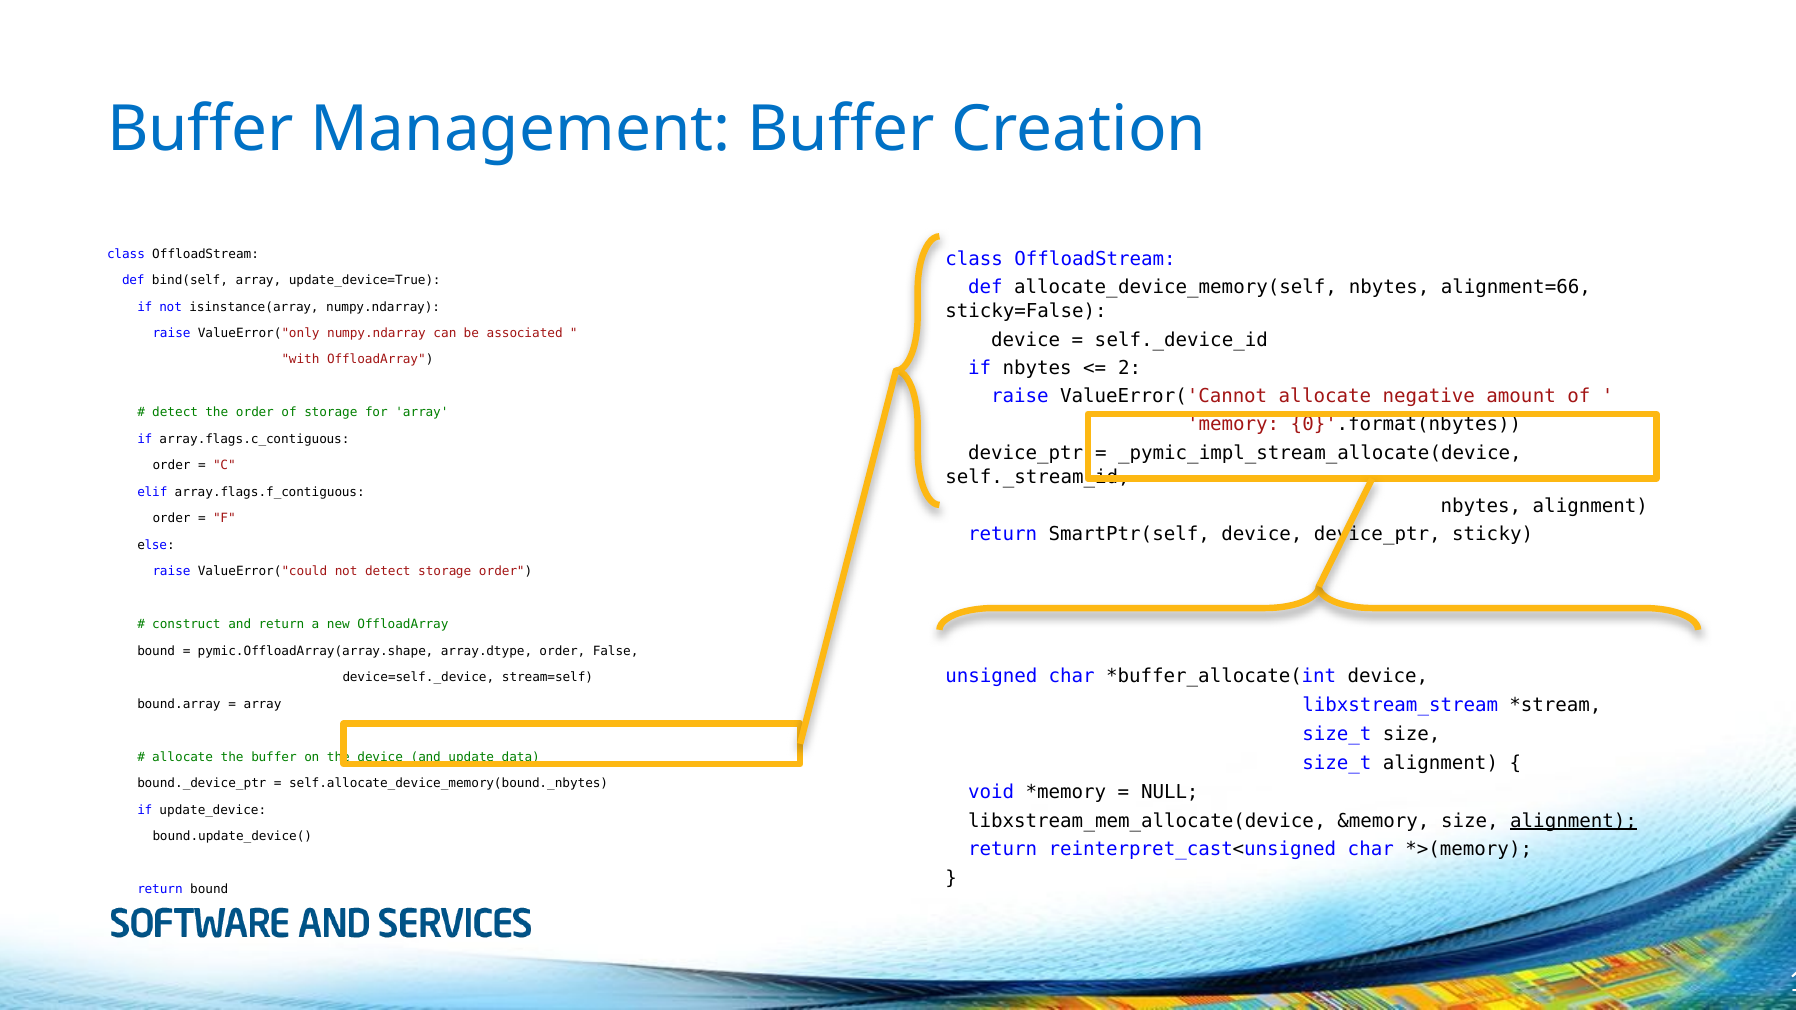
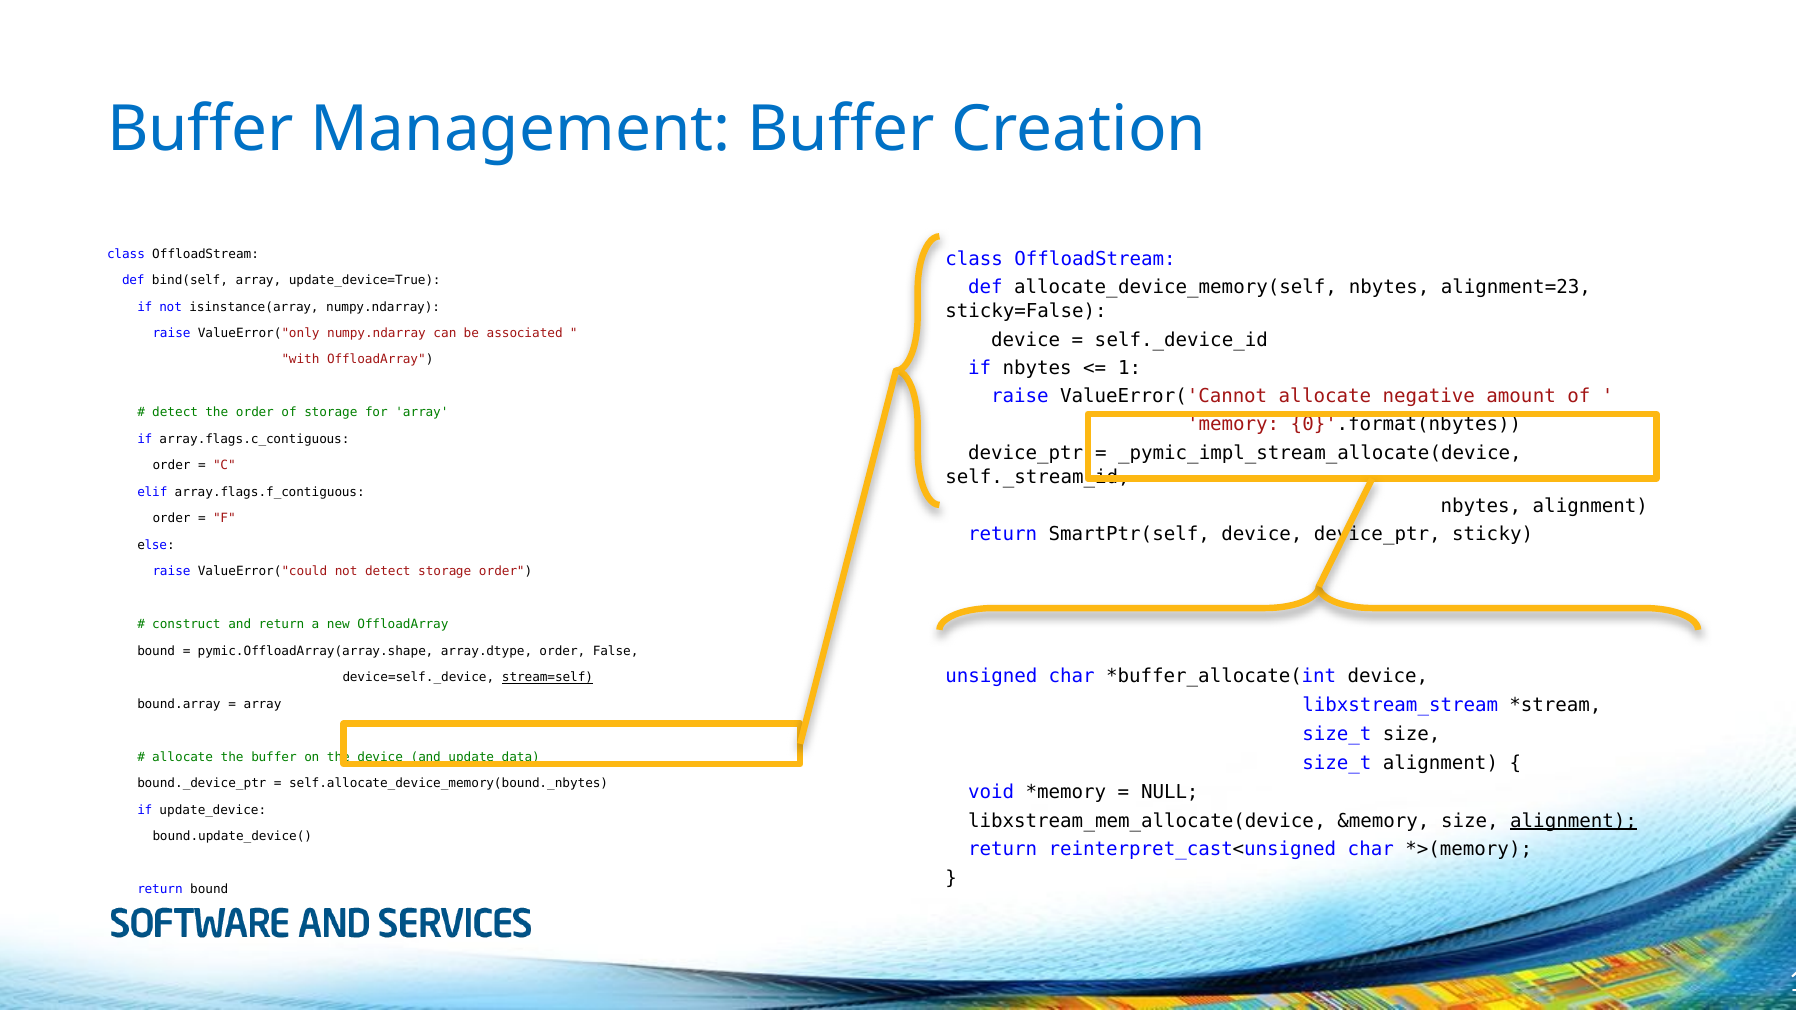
alignment=66: alignment=66 -> alignment=23
2: 2 -> 1
stream=self underline: none -> present
